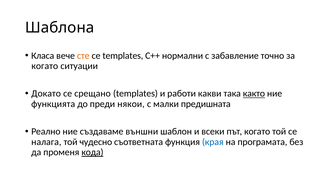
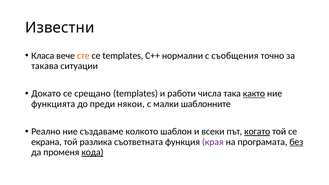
Шаблона: Шаблона -> Известни
забавление: забавление -> съобщения
когато at (45, 66): когато -> такава
какви: какви -> числа
предишната: предишната -> шаблонните
външни: външни -> колкото
когато at (257, 132) underline: none -> present
налага: налага -> екрана
чудесно: чудесно -> разлика
края colour: blue -> purple
без underline: none -> present
